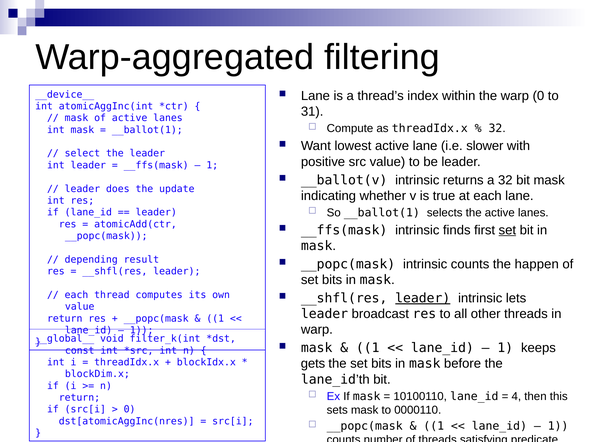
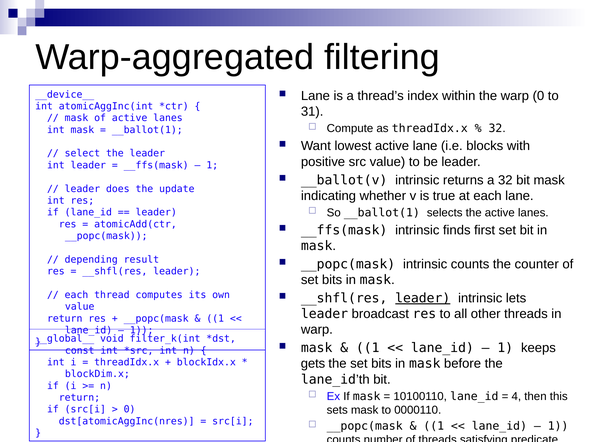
slower: slower -> blocks
set at (507, 230) underline: present -> none
happen: happen -> counter
